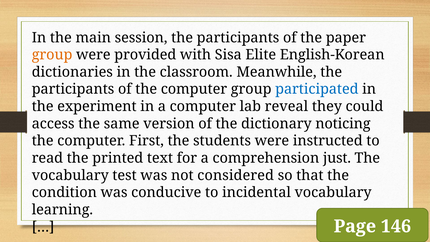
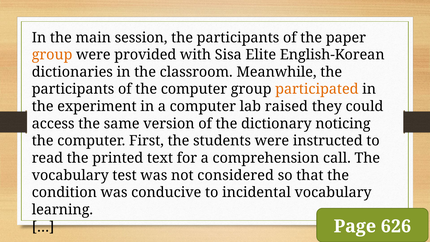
participated colour: blue -> orange
reveal: reveal -> raised
just: just -> call
146: 146 -> 626
